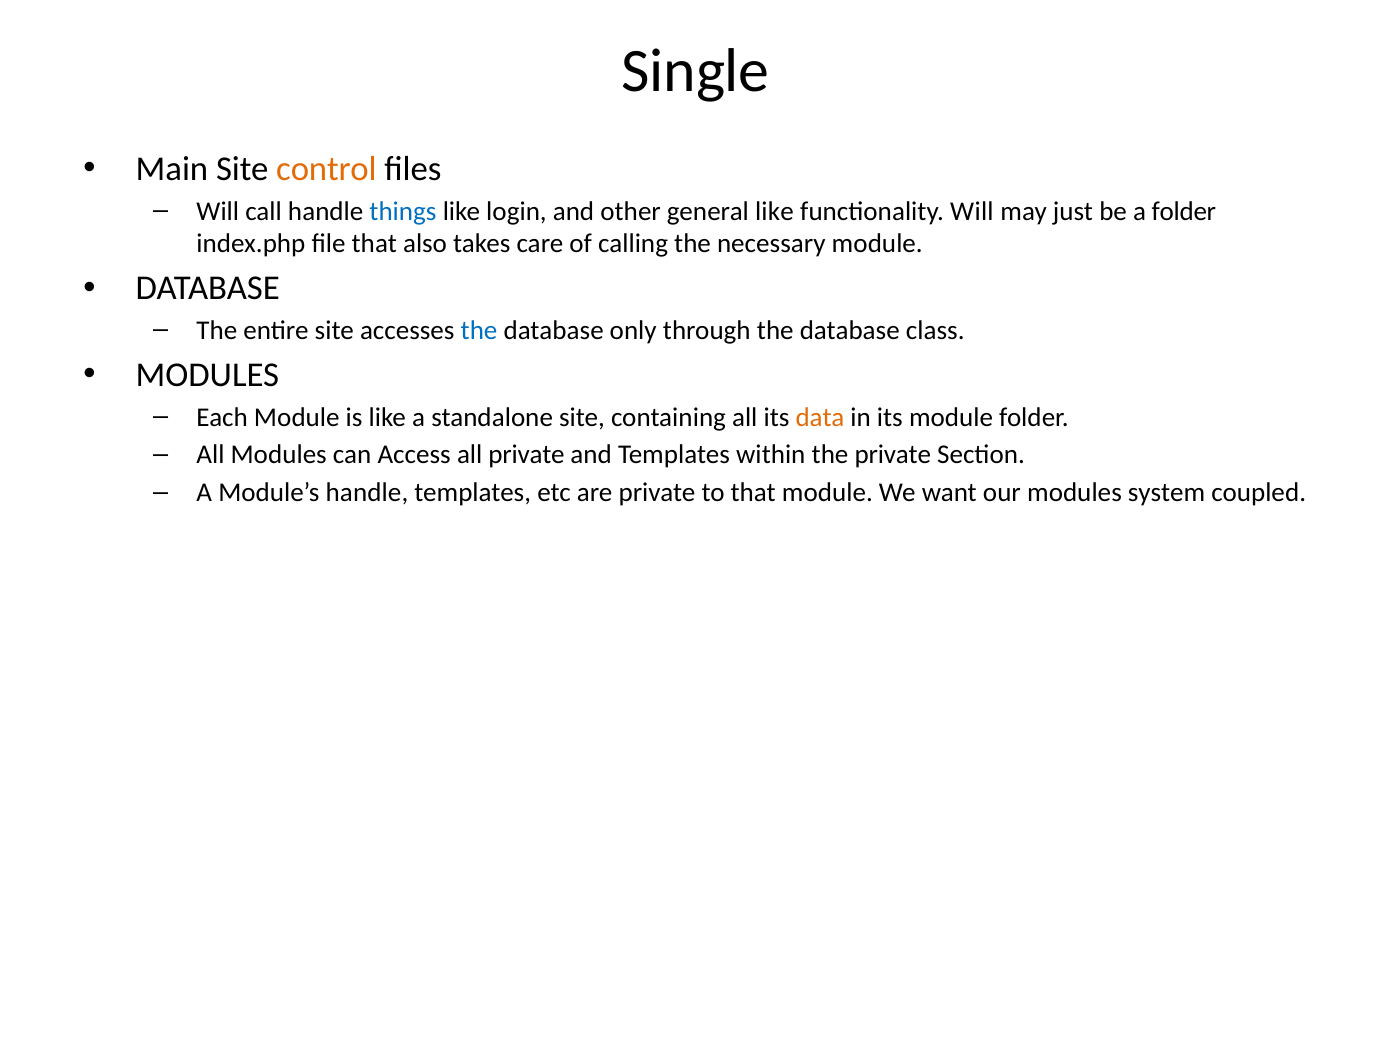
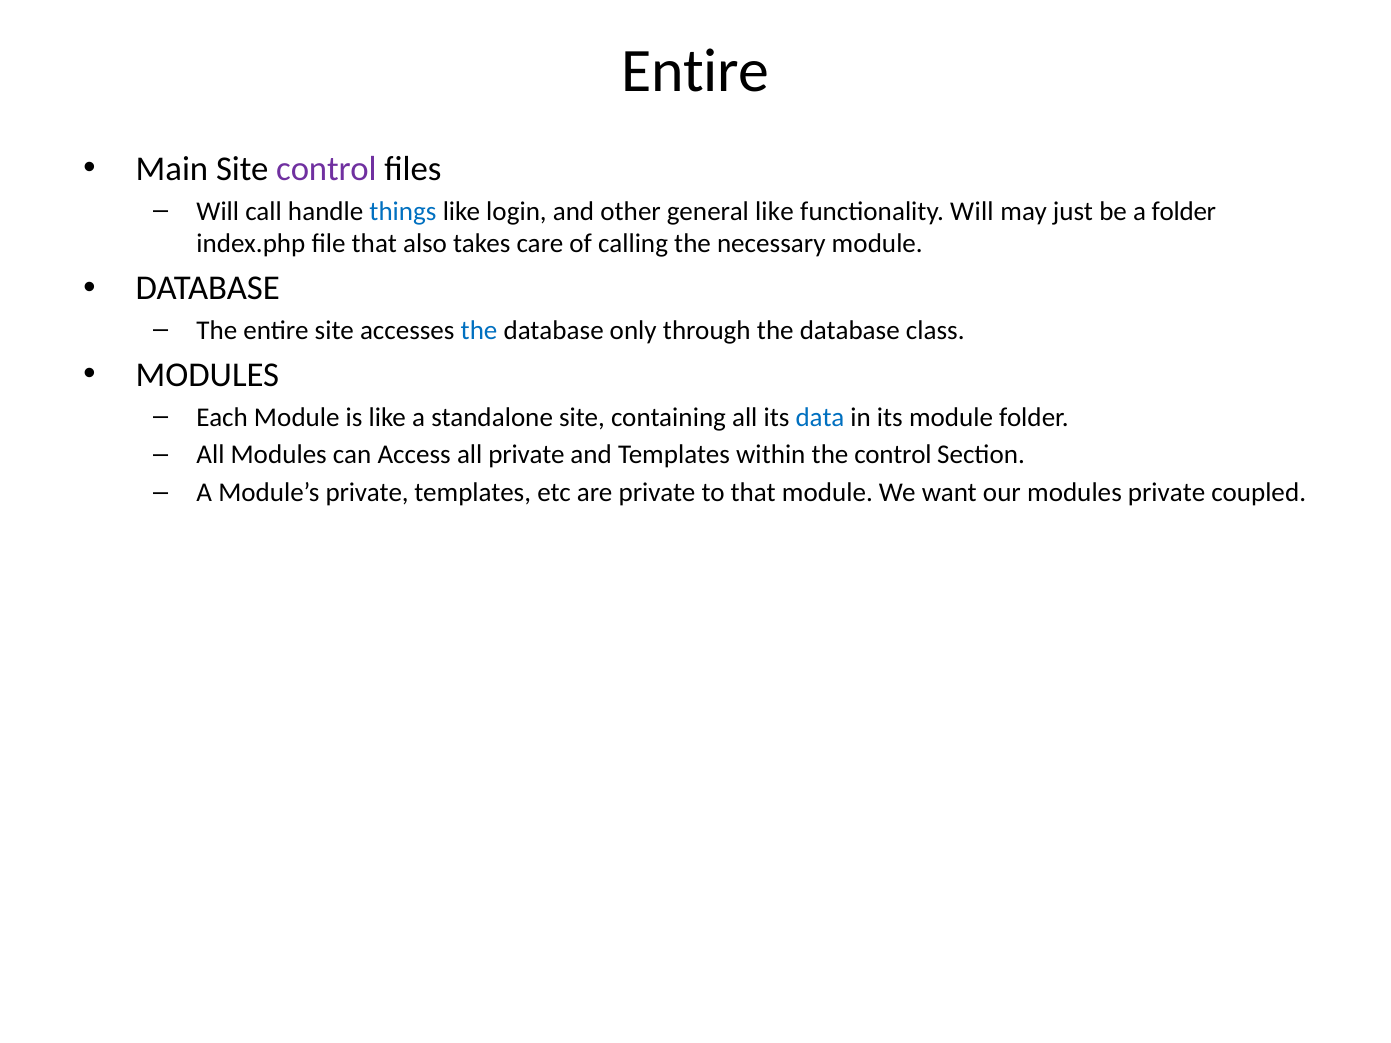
Single at (696, 71): Single -> Entire
control at (326, 169) colour: orange -> purple
data colour: orange -> blue
the private: private -> control
Module’s handle: handle -> private
modules system: system -> private
